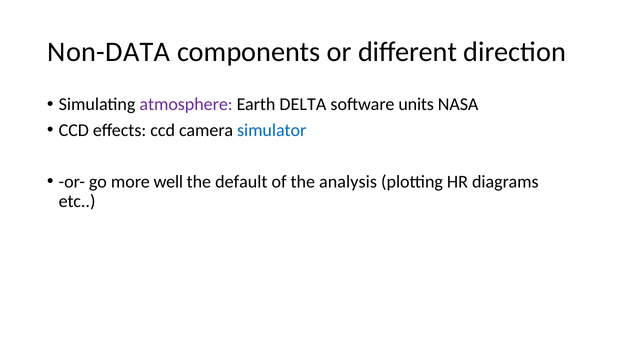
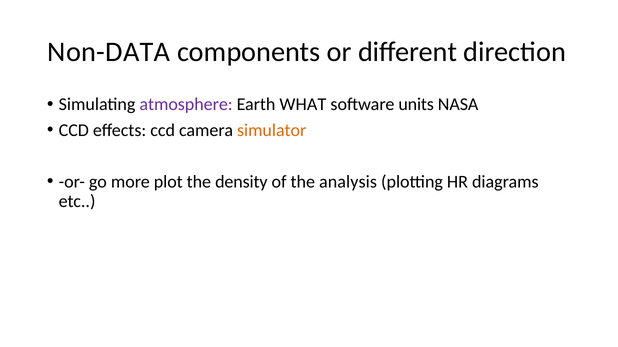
DELTA: DELTA -> WHAT
simulator colour: blue -> orange
well: well -> plot
default: default -> density
